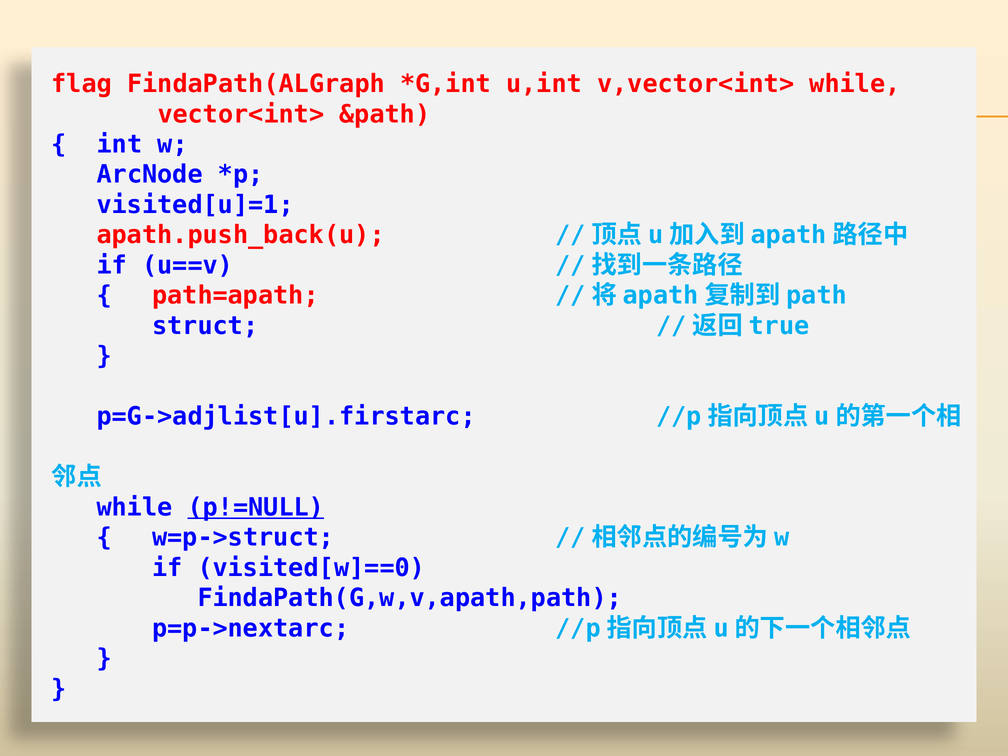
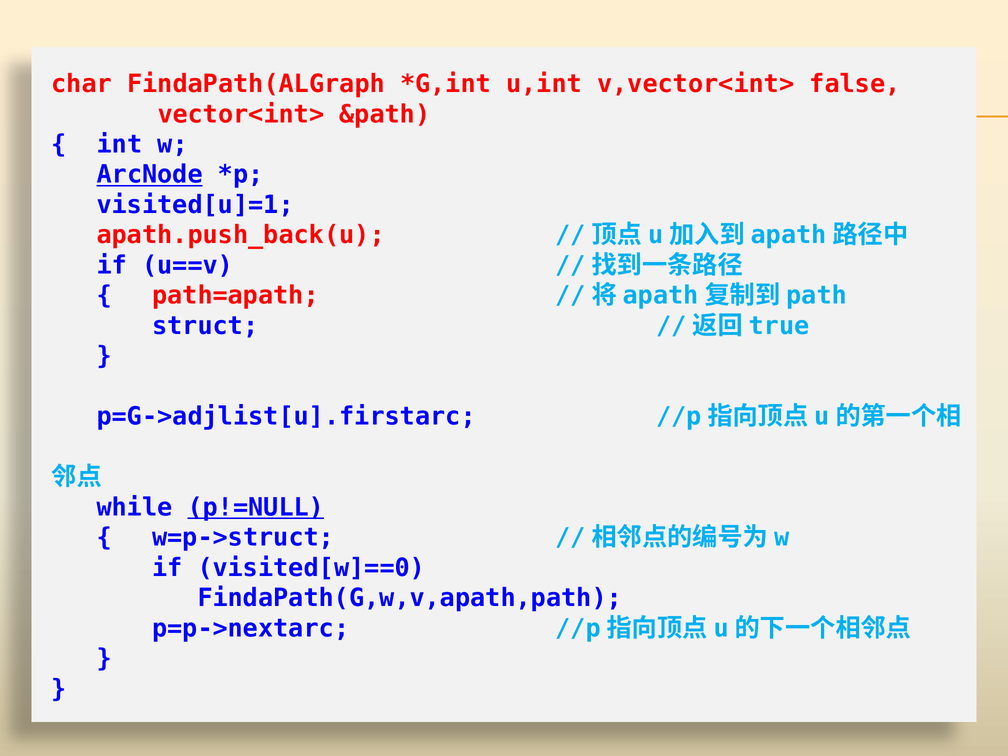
flag: flag -> char
v,vector<int> while: while -> false
ArcNode underline: none -> present
